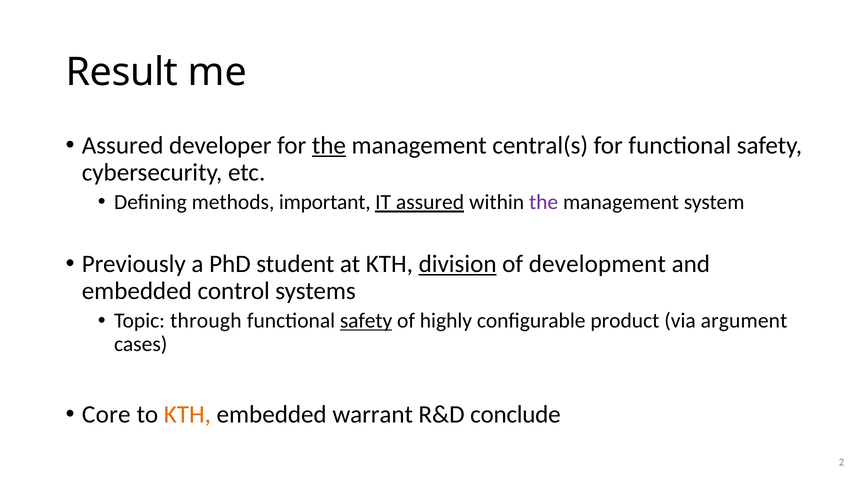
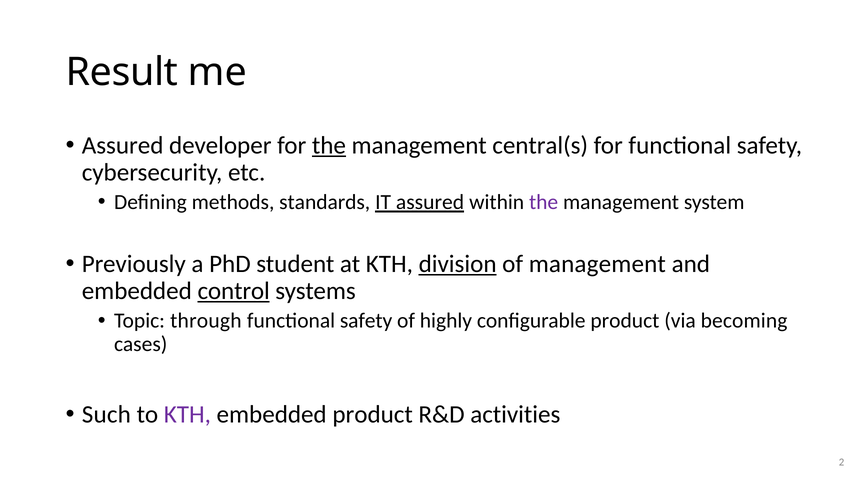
important: important -> standards
of development: development -> management
control underline: none -> present
safety at (366, 321) underline: present -> none
argument: argument -> becoming
Core: Core -> Such
KTH at (187, 414) colour: orange -> purple
embedded warrant: warrant -> product
conclude: conclude -> activities
